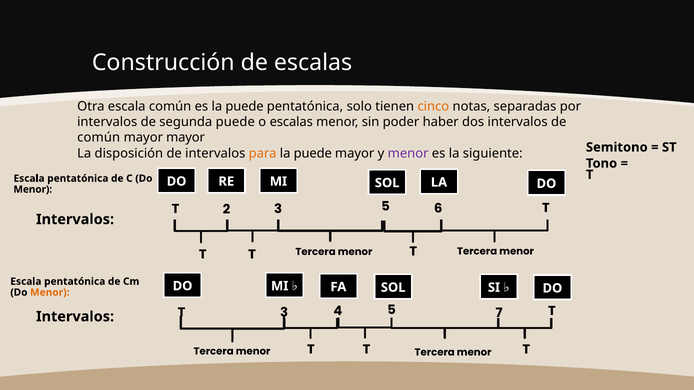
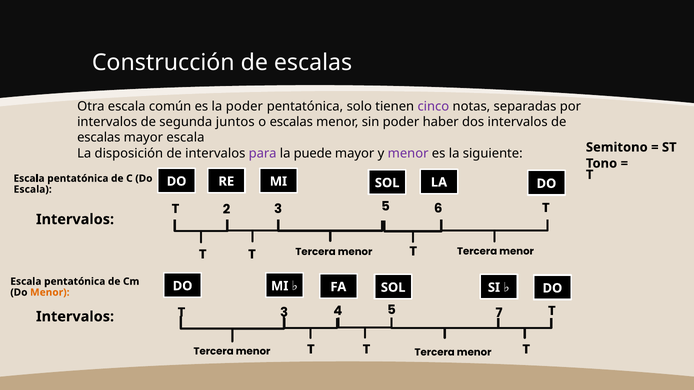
es la puede: puede -> poder
cinco colour: orange -> purple
segunda puede: puede -> juntos
común at (99, 138): común -> escalas
mayor mayor: mayor -> escala
para colour: orange -> purple
Menor at (33, 190): Menor -> Escala
